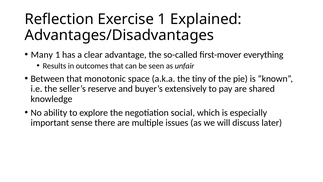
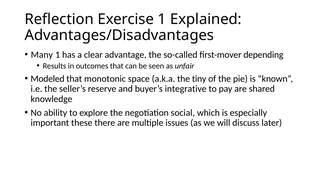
everything: everything -> depending
Between: Between -> Modeled
extensively: extensively -> integrative
sense: sense -> these
